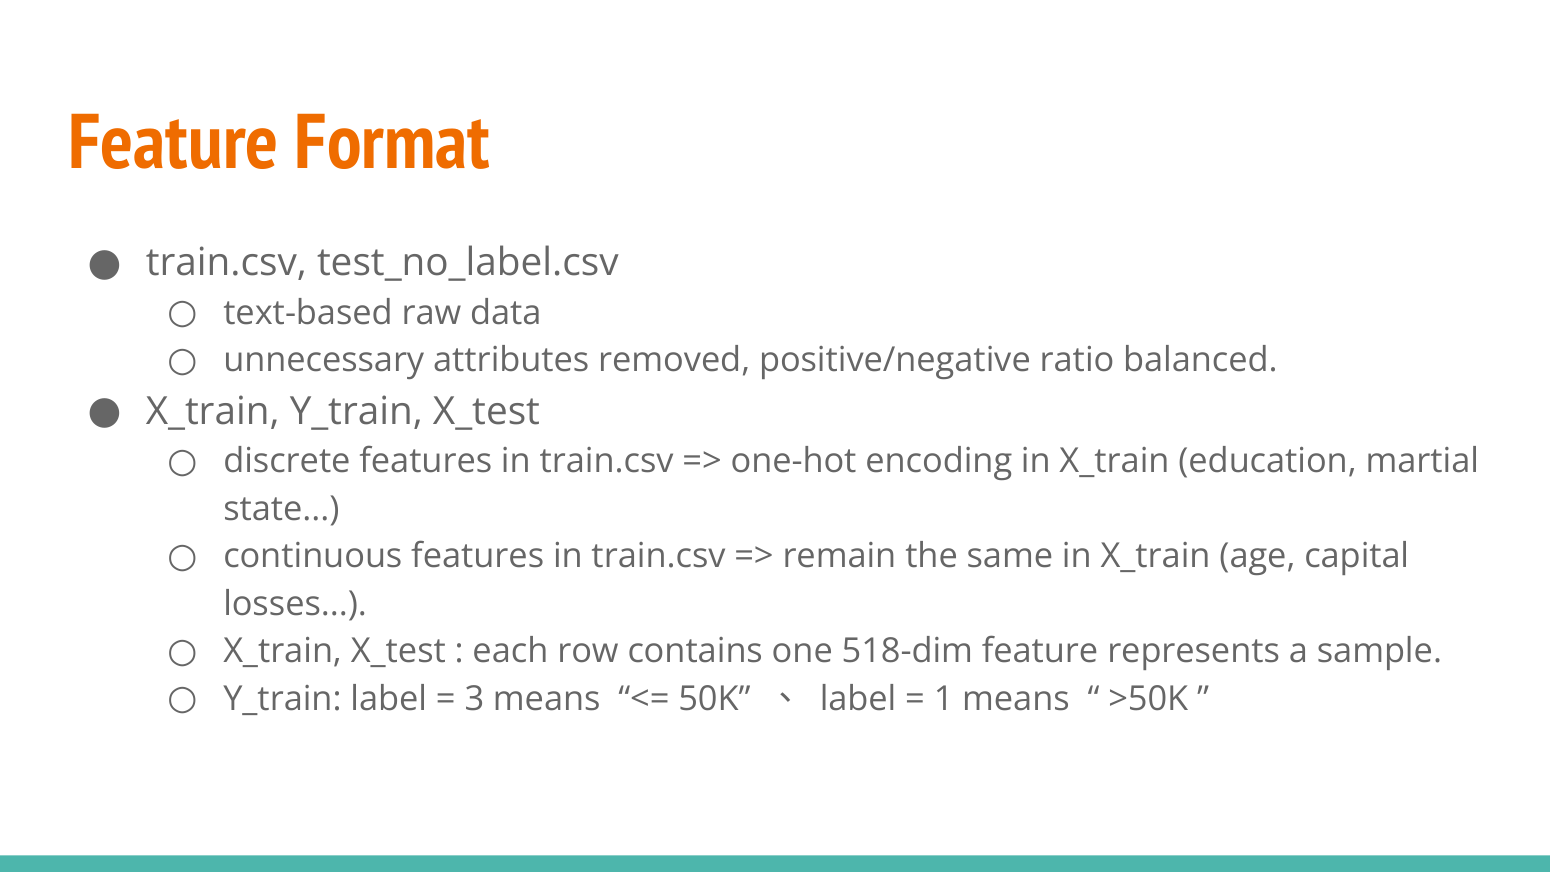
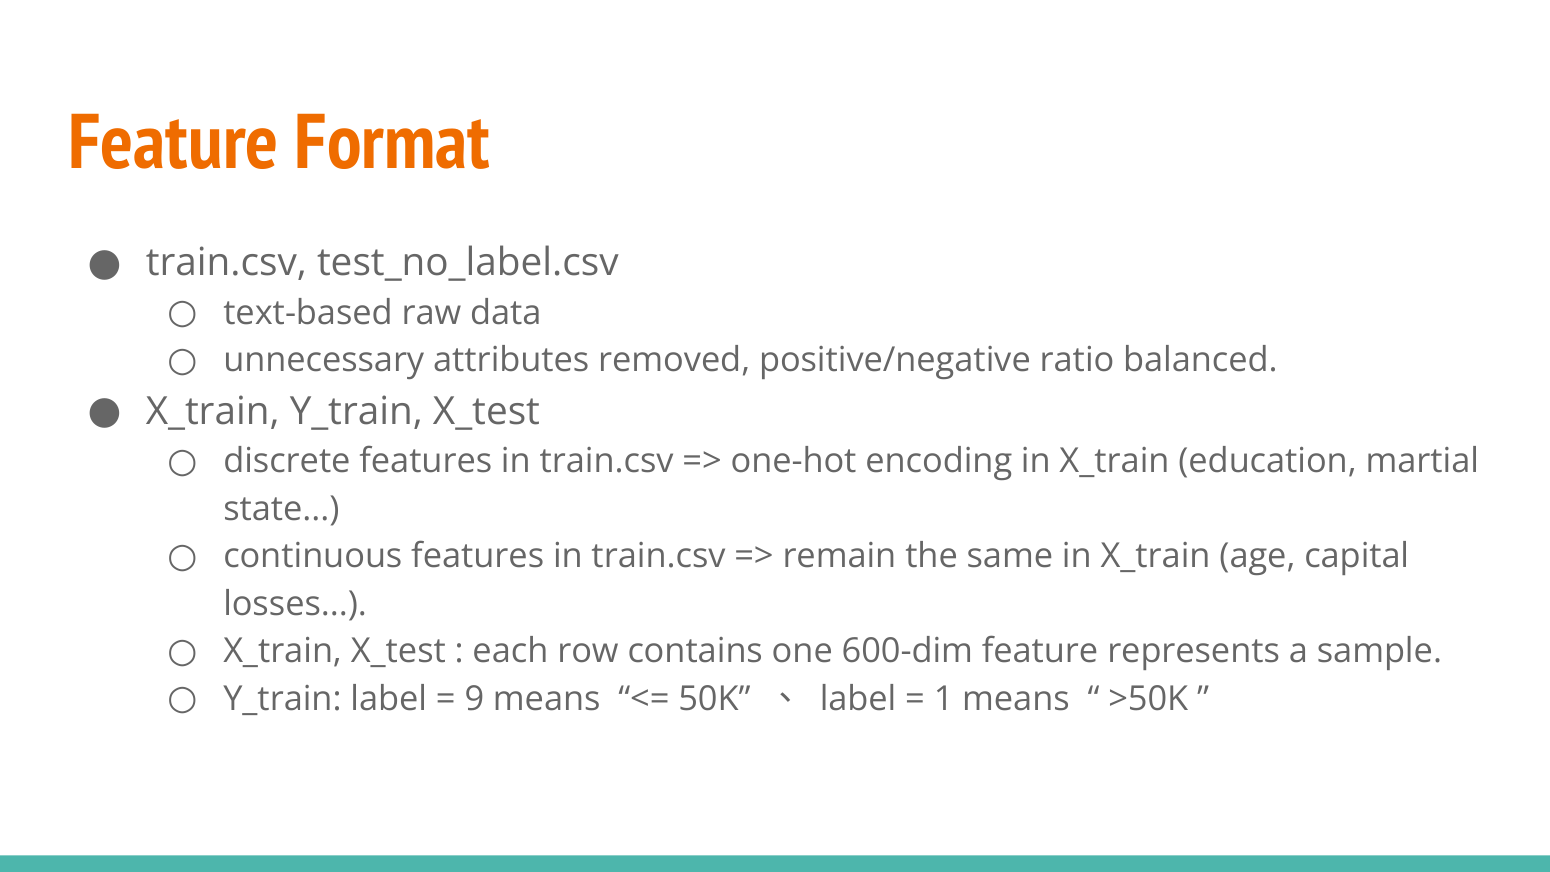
518-dim: 518-dim -> 600-dim
3: 3 -> 9
